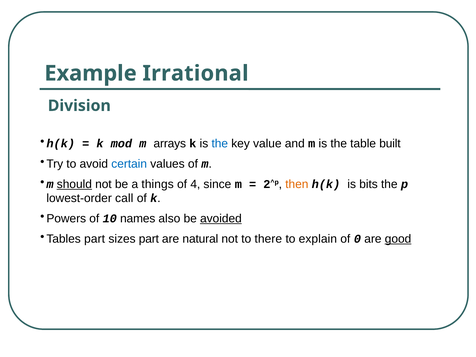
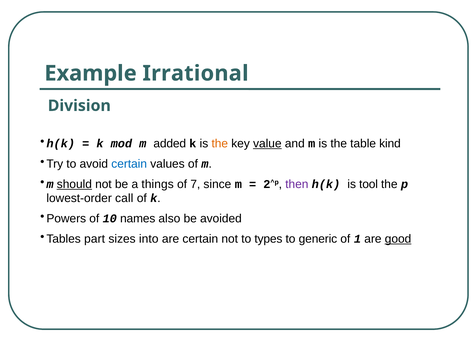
arrays: arrays -> added
the at (220, 144) colour: blue -> orange
value underline: none -> present
built: built -> kind
4: 4 -> 7
then colour: orange -> purple
bits: bits -> tool
avoided underline: present -> none
sizes part: part -> into
are natural: natural -> certain
there: there -> types
explain: explain -> generic
0: 0 -> 1
